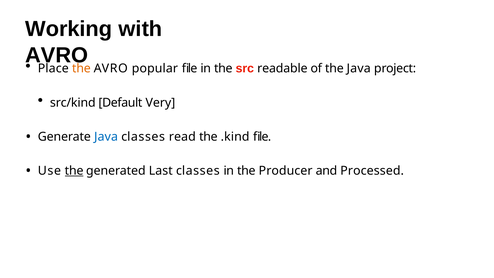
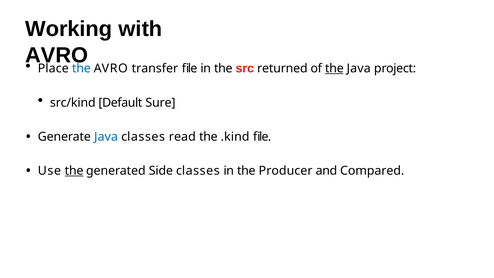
the at (81, 68) colour: orange -> blue
popular: popular -> transfer
readable: readable -> returned
the at (334, 68) underline: none -> present
Very: Very -> Sure
Last: Last -> Side
Processed: Processed -> Compared
